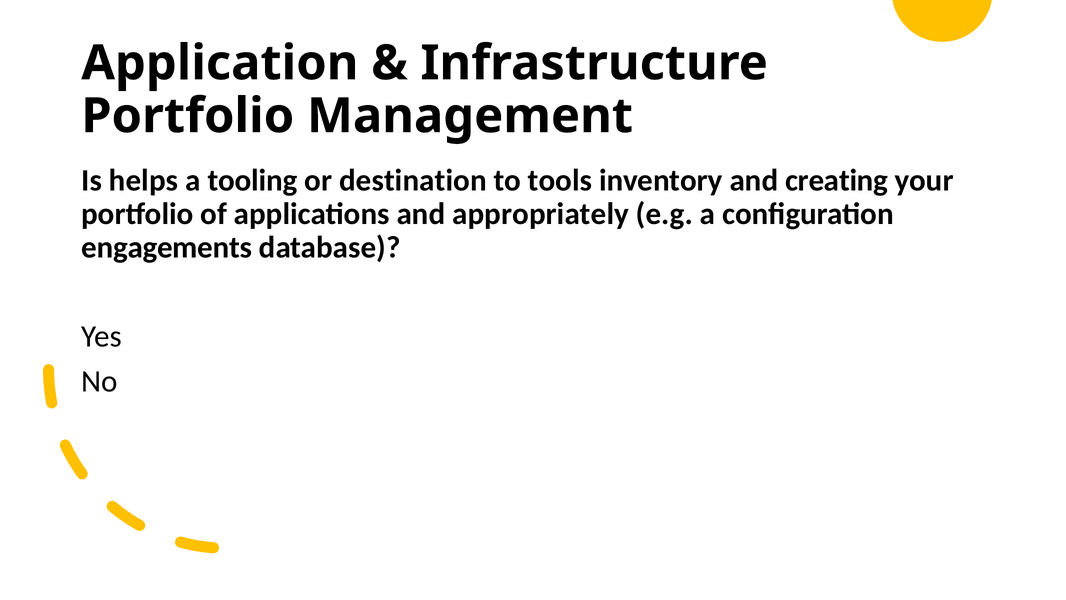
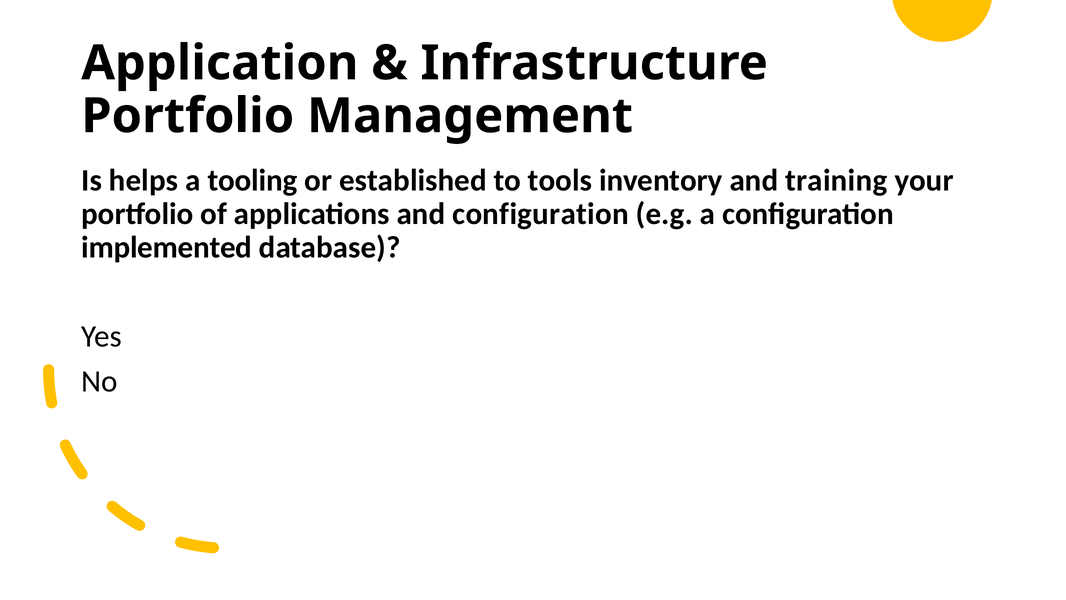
destination: destination -> established
creating: creating -> training
and appropriately: appropriately -> configuration
engagements: engagements -> implemented
